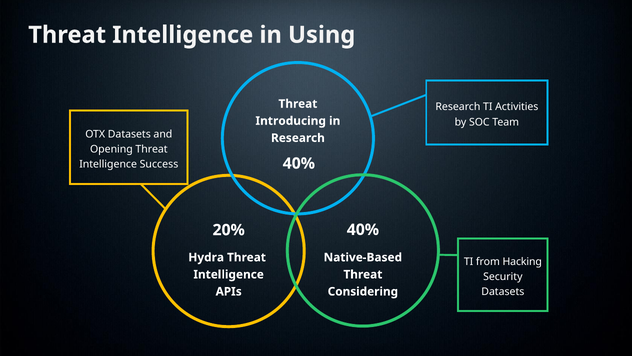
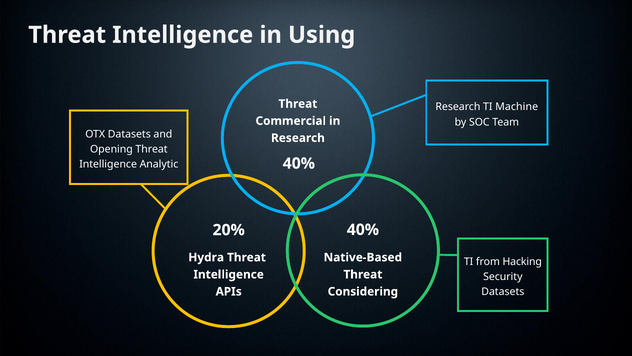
Activities: Activities -> Machine
Introducing: Introducing -> Commercial
Success: Success -> Analytic
